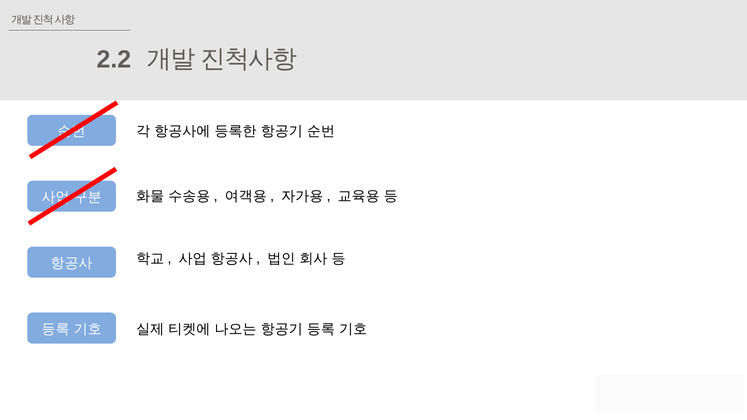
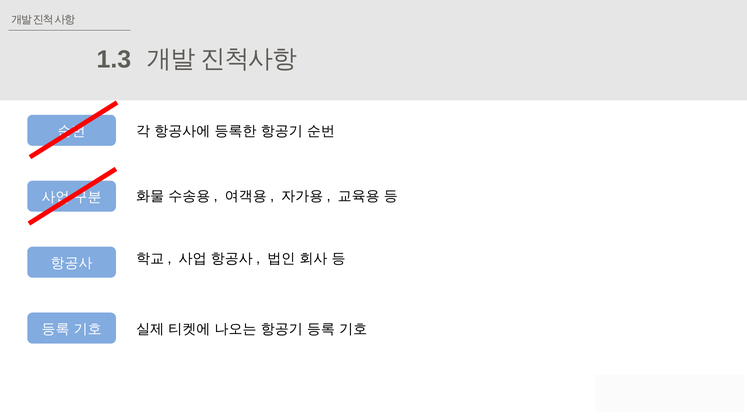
2.2: 2.2 -> 1.3
